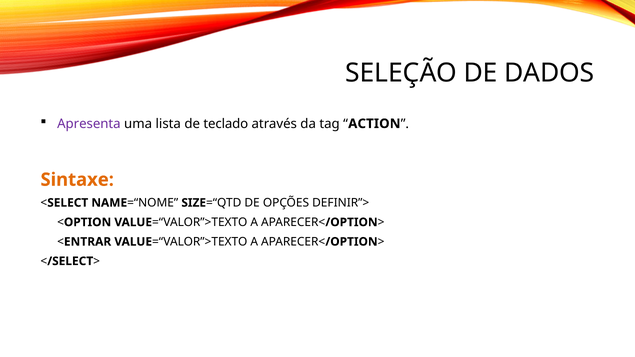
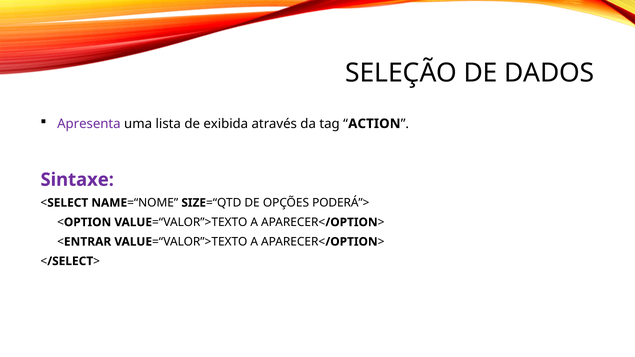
teclado: teclado -> exibida
Sintaxe colour: orange -> purple
DEFINIR”>: DEFINIR”> -> PODERÁ”>
